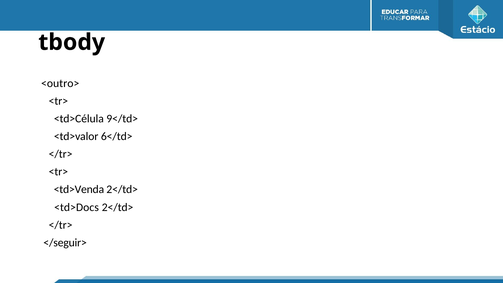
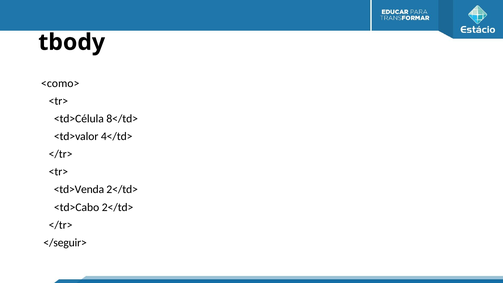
<outro>: <outro> -> <como>
9</td>: 9</td> -> 8</td>
6</td>: 6</td> -> 4</td>
<td>Docs: <td>Docs -> <td>Cabo
